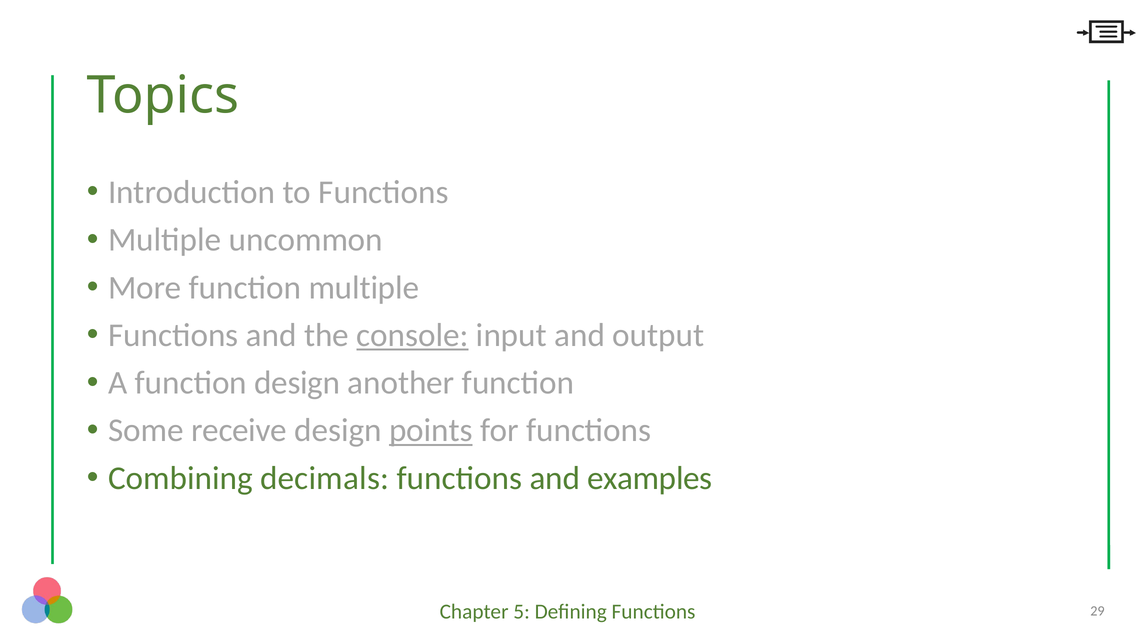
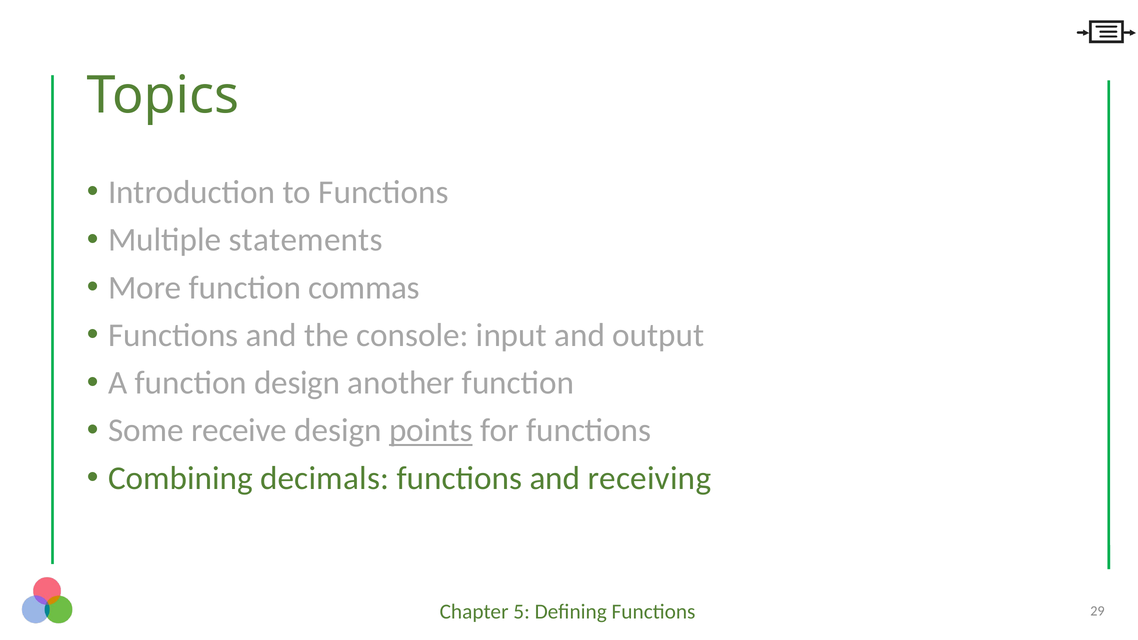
uncommon: uncommon -> statements
function multiple: multiple -> commas
console underline: present -> none
examples: examples -> receiving
